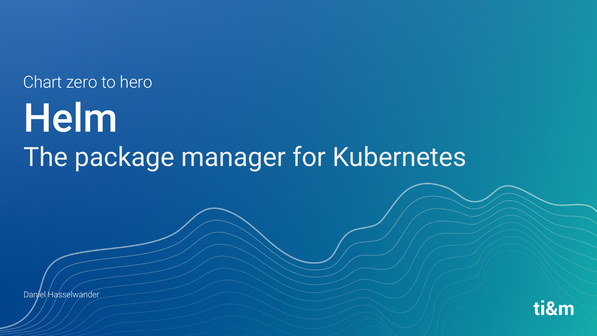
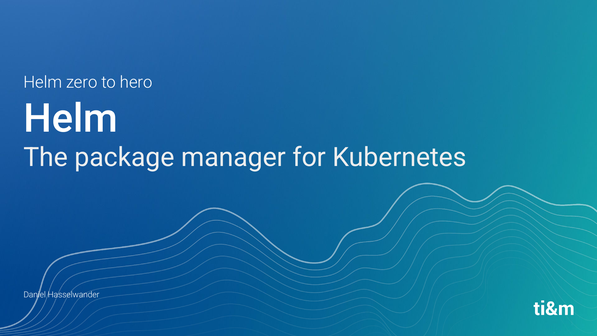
Chart at (43, 82): Chart -> Helm
